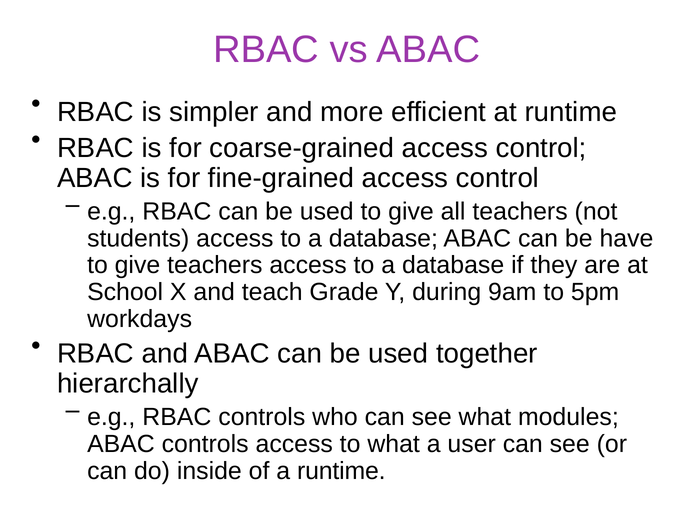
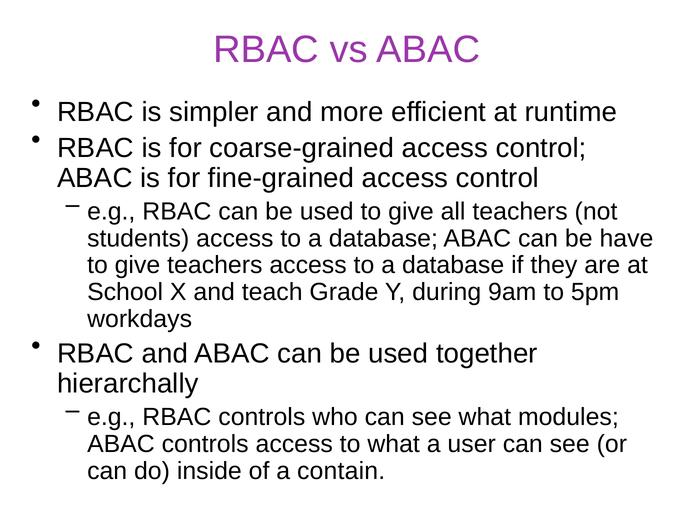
a runtime: runtime -> contain
